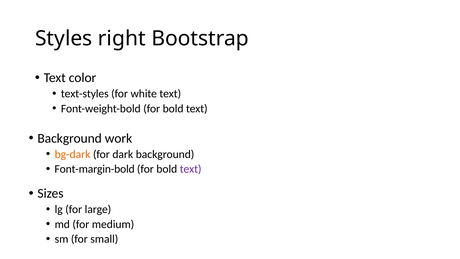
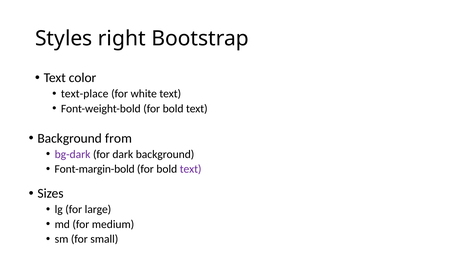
text-styles: text-styles -> text-place
work: work -> from
bg-dark colour: orange -> purple
